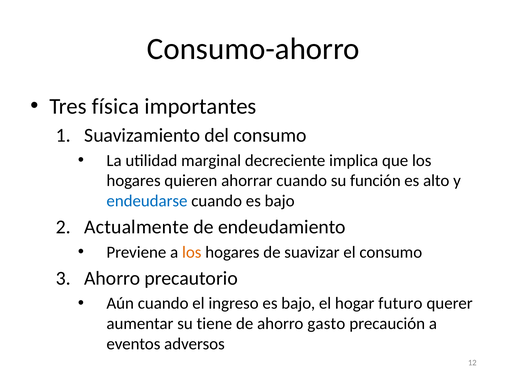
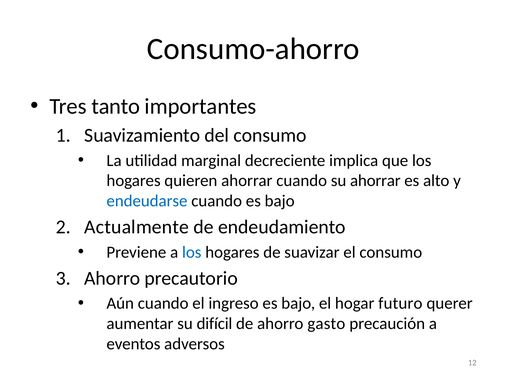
física: física -> tanto
su función: función -> ahorrar
los at (192, 252) colour: orange -> blue
tiene: tiene -> difícil
